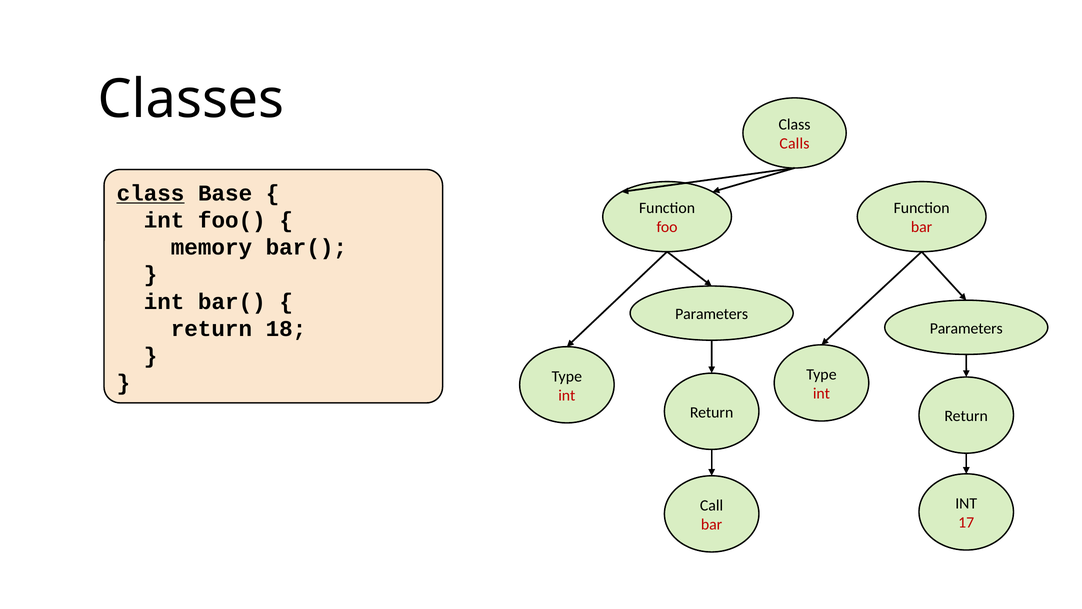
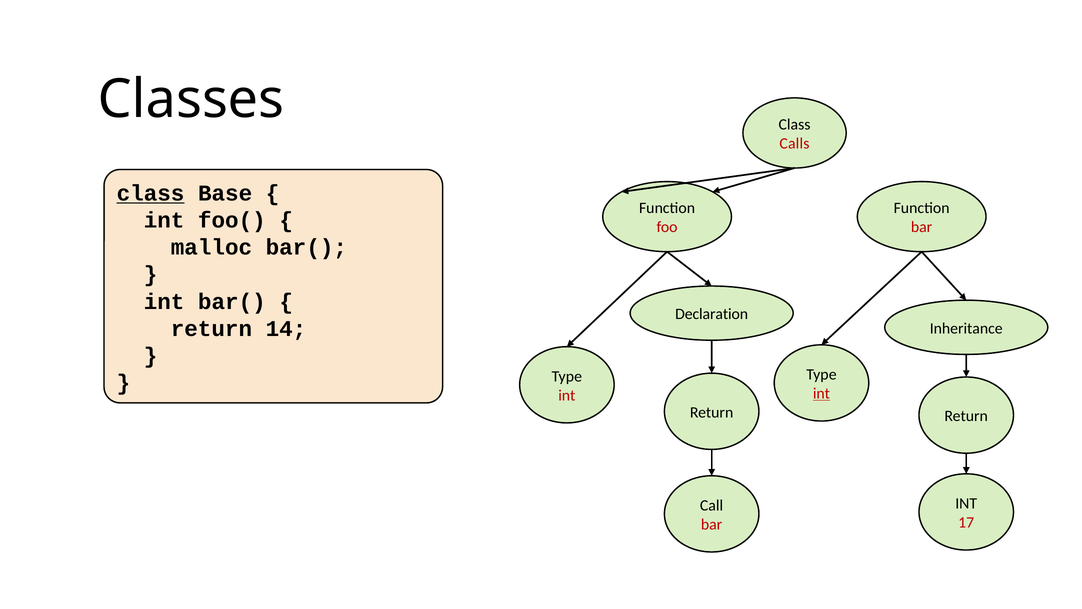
memory: memory -> malloc
Parameters at (712, 314): Parameters -> Declaration
18: 18 -> 14
Parameters at (966, 328): Parameters -> Inheritance
int at (821, 393) underline: none -> present
